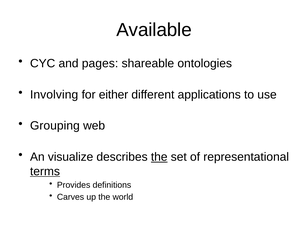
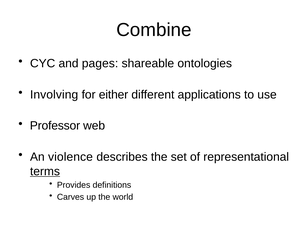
Available: Available -> Combine
Grouping: Grouping -> Professor
visualize: visualize -> violence
the at (159, 157) underline: present -> none
